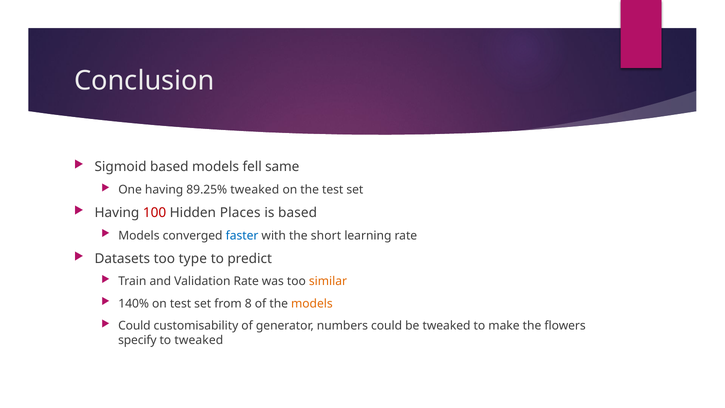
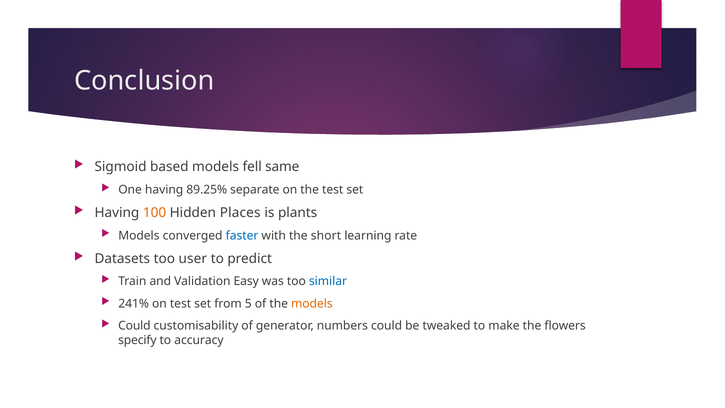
89.25% tweaked: tweaked -> separate
100 colour: red -> orange
is based: based -> plants
type: type -> user
Validation Rate: Rate -> Easy
similar colour: orange -> blue
140%: 140% -> 241%
8: 8 -> 5
to tweaked: tweaked -> accuracy
